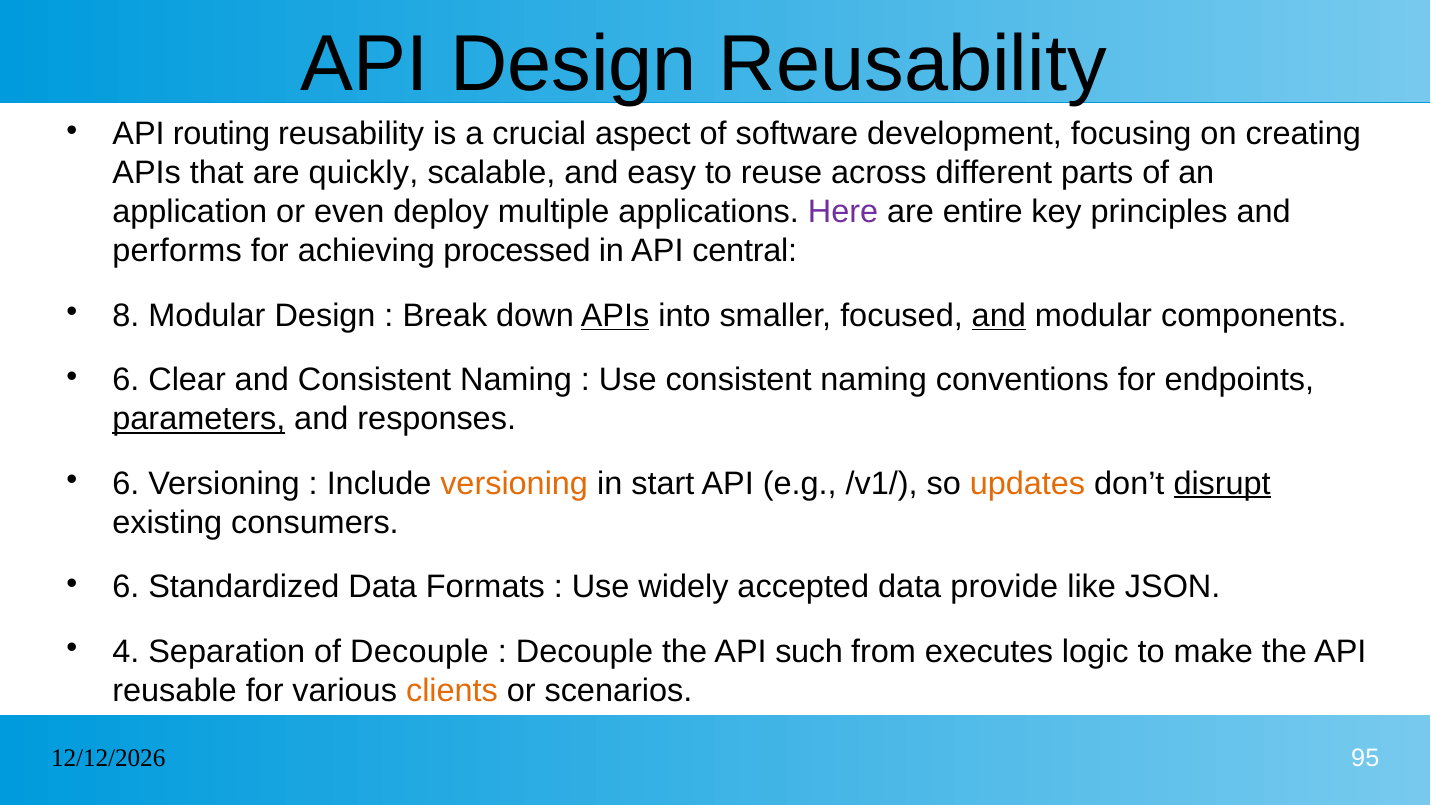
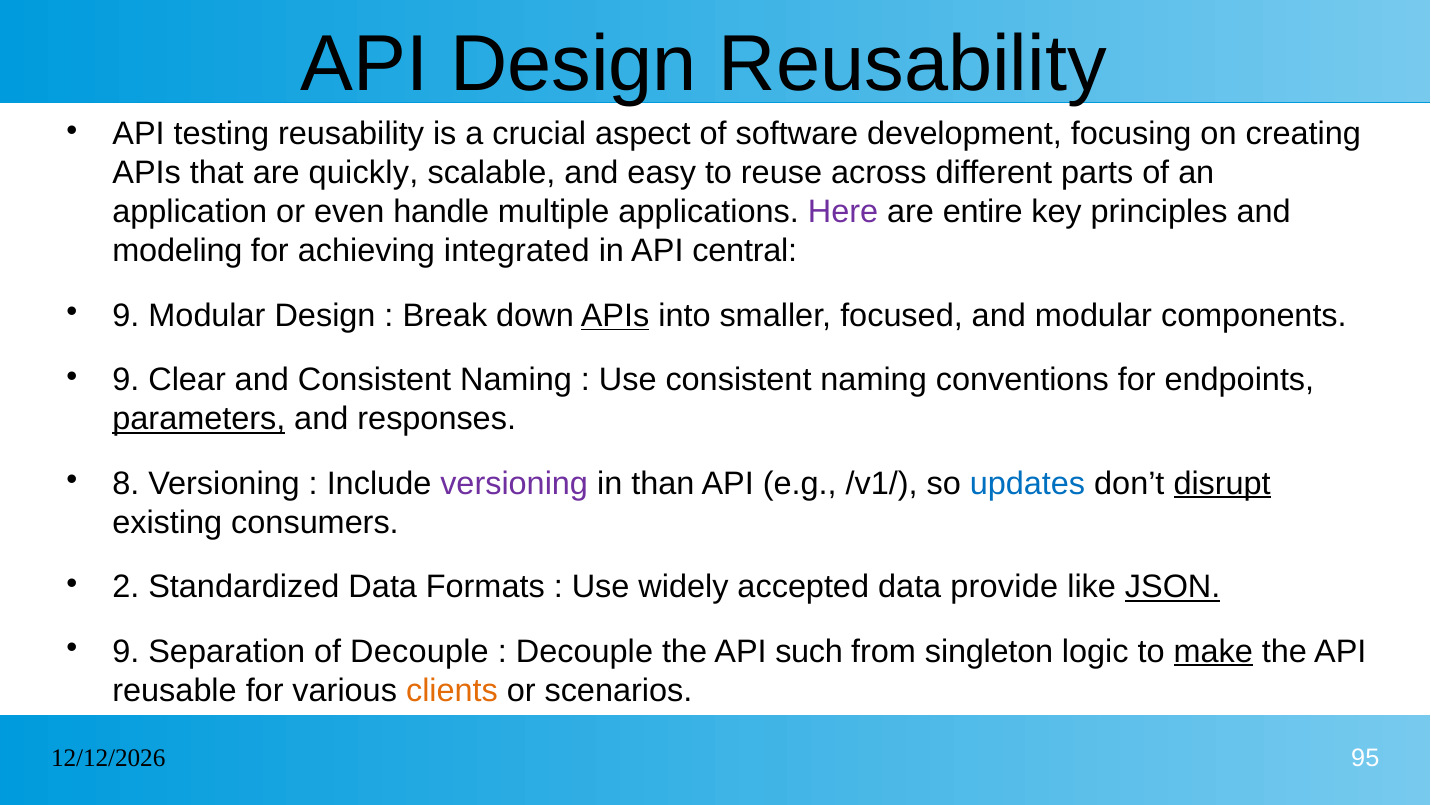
routing: routing -> testing
deploy: deploy -> handle
performs: performs -> modeling
processed: processed -> integrated
8 at (126, 316): 8 -> 9
and at (999, 316) underline: present -> none
6 at (126, 380): 6 -> 9
6 at (126, 483): 6 -> 8
versioning at (514, 483) colour: orange -> purple
start: start -> than
updates colour: orange -> blue
6 at (126, 587): 6 -> 2
JSON underline: none -> present
4 at (126, 651): 4 -> 9
executes: executes -> singleton
make underline: none -> present
